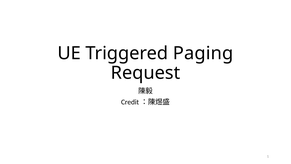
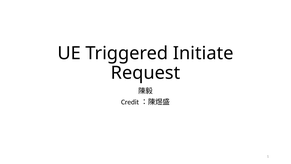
Paging: Paging -> Initiate
